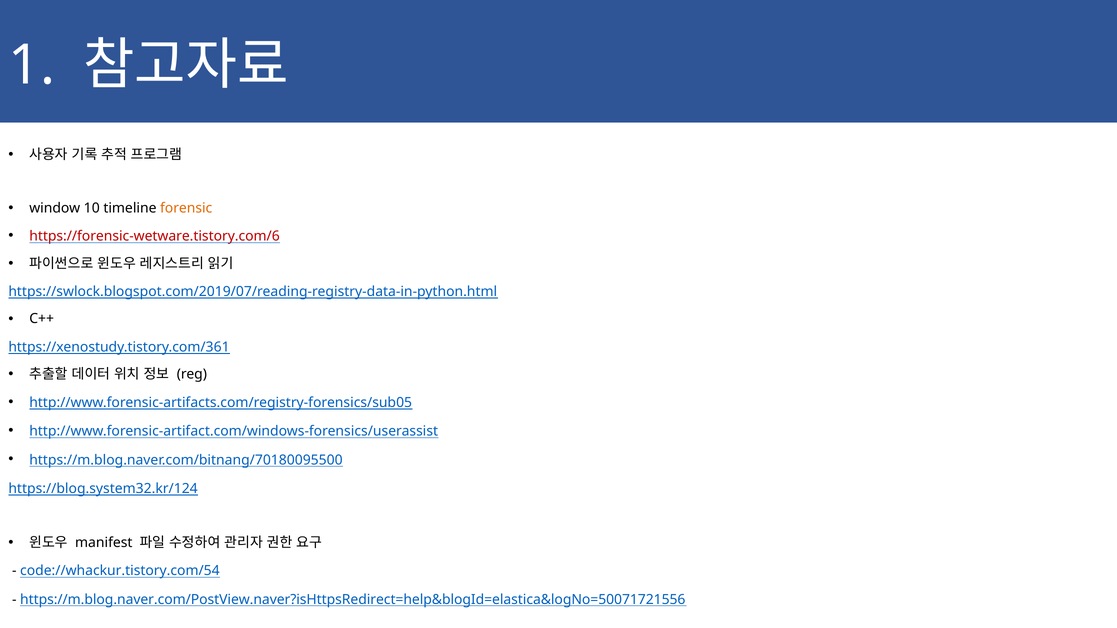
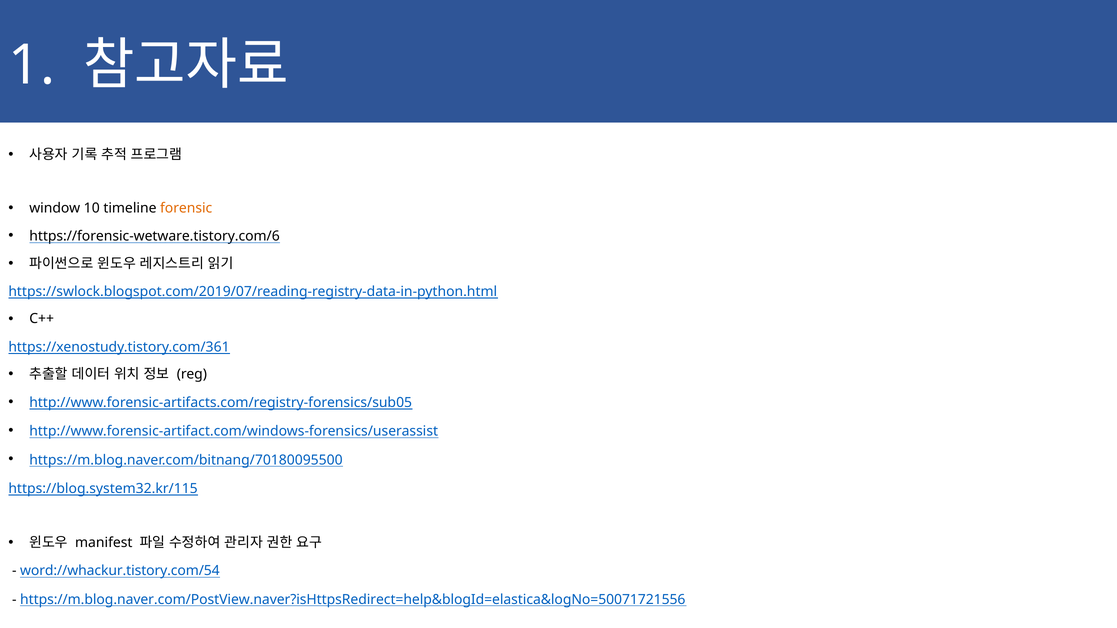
https://forensic-wetware.tistory.com/6 colour: red -> black
https://blog.system32.kr/124: https://blog.system32.kr/124 -> https://blog.system32.kr/115
code://whackur.tistory.com/54: code://whackur.tistory.com/54 -> word://whackur.tistory.com/54
